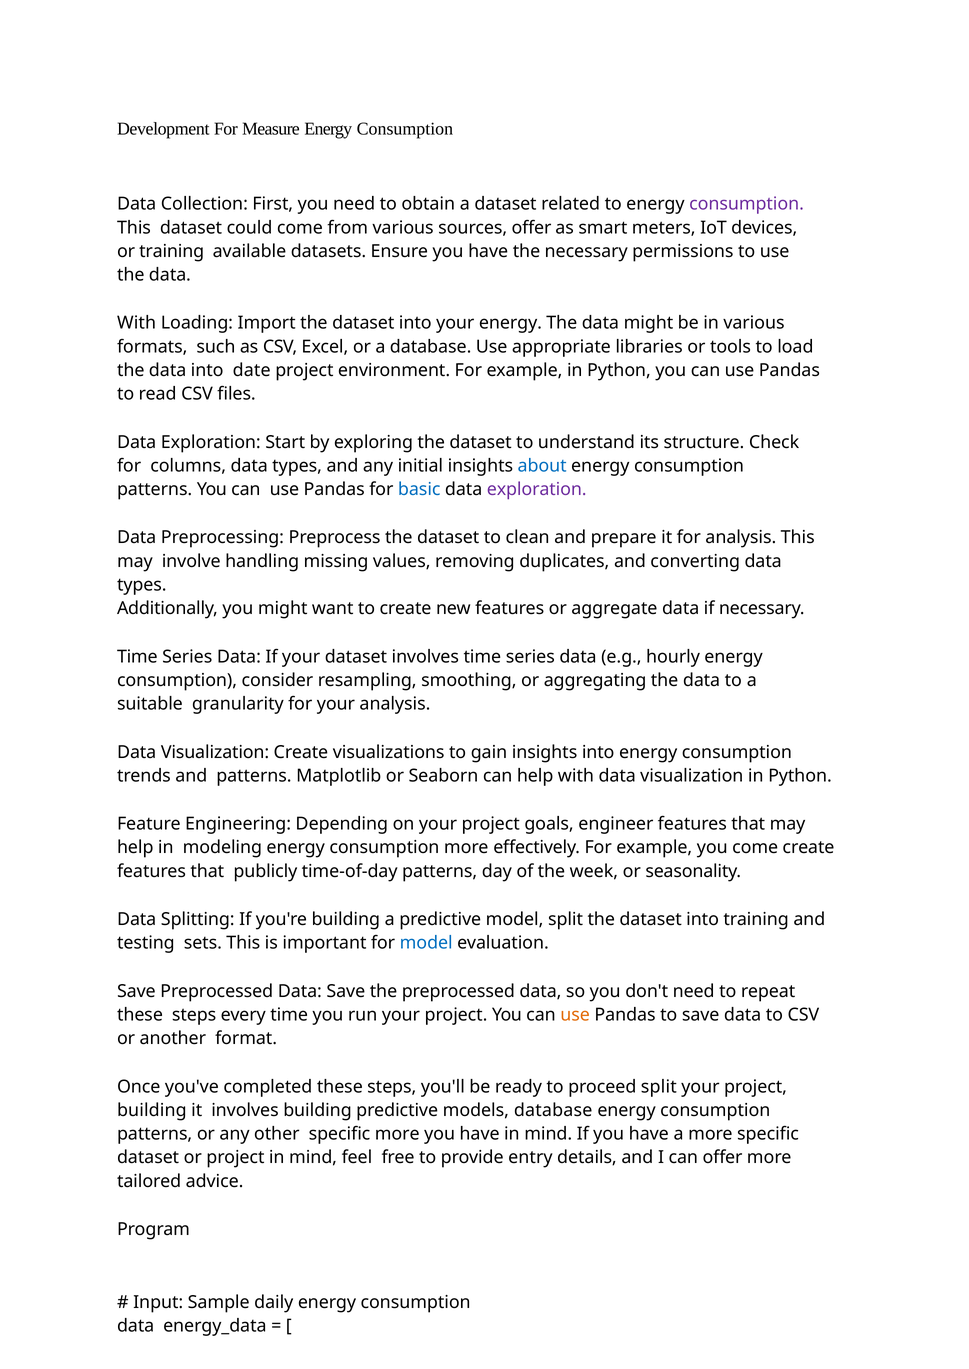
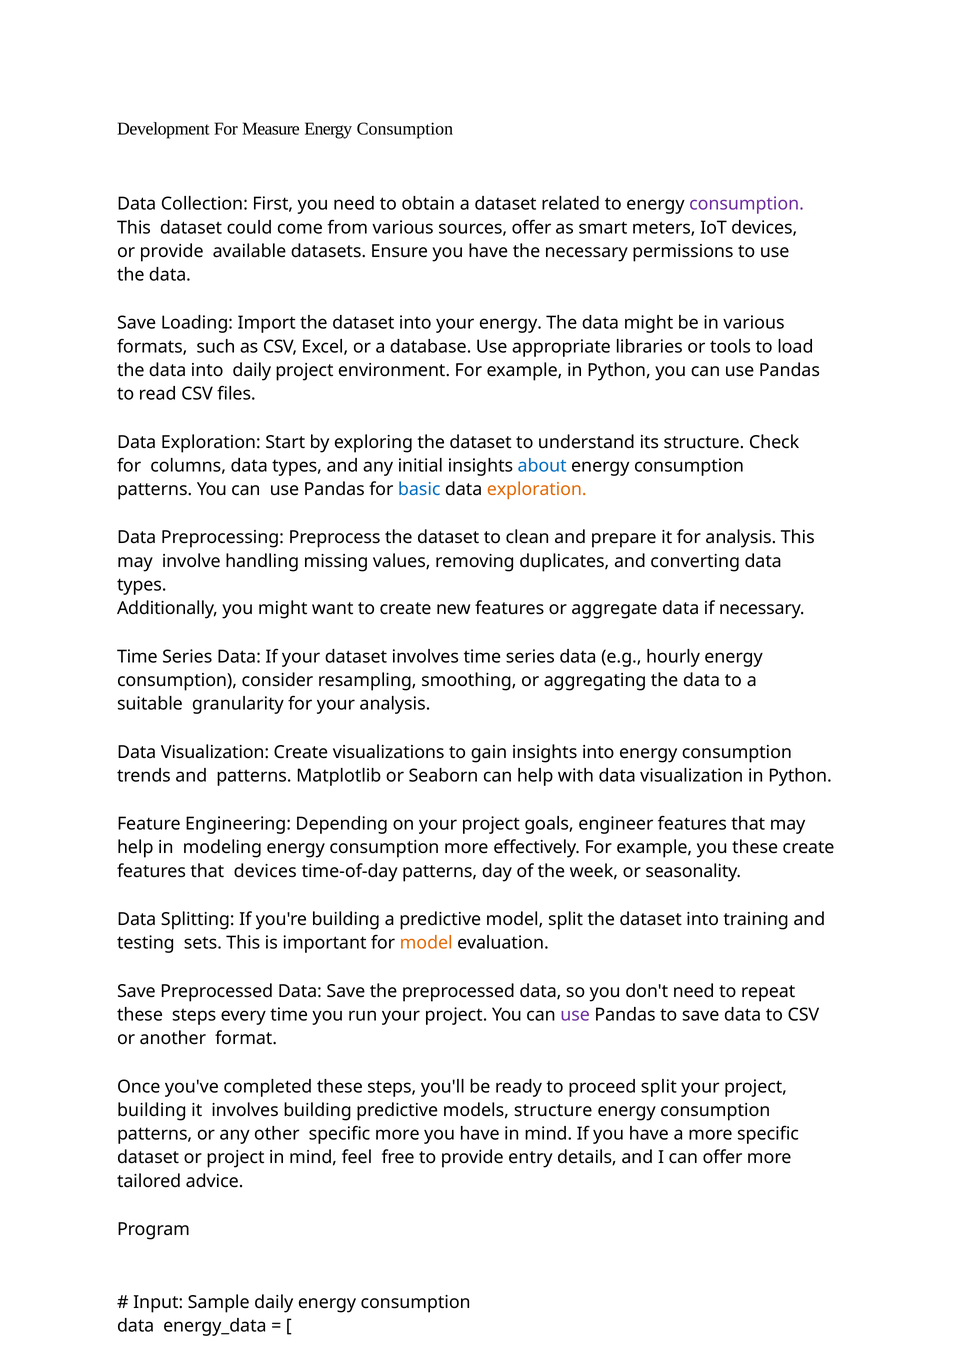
or training: training -> provide
With at (137, 323): With -> Save
into date: date -> daily
exploration at (537, 489) colour: purple -> orange
you come: come -> these
that publicly: publicly -> devices
model at (426, 943) colour: blue -> orange
use at (575, 1015) colour: orange -> purple
models database: database -> structure
